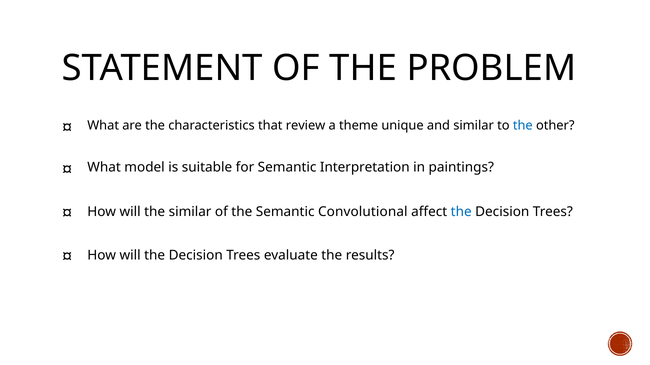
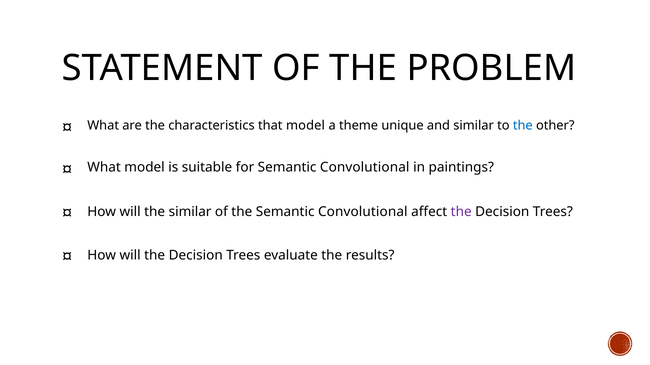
that review: review -> model
for Semantic Interpretation: Interpretation -> Convolutional
the at (461, 212) colour: blue -> purple
